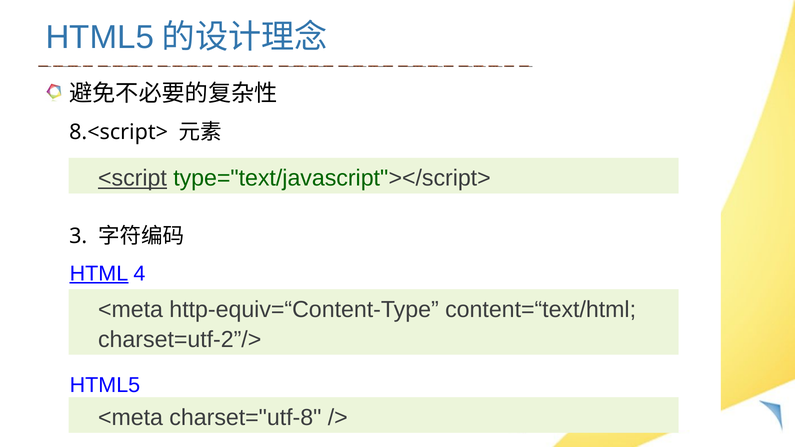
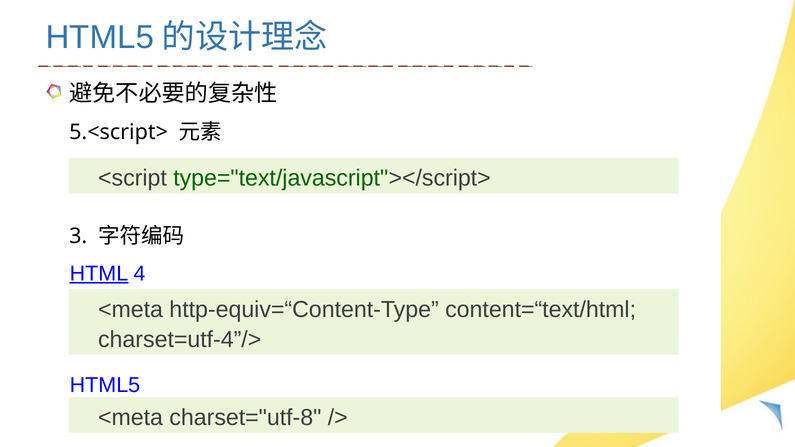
8.<script>: 8.<script> -> 5.<script>
<script underline: present -> none
charset=utf-2”/>: charset=utf-2”/> -> charset=utf-4”/>
